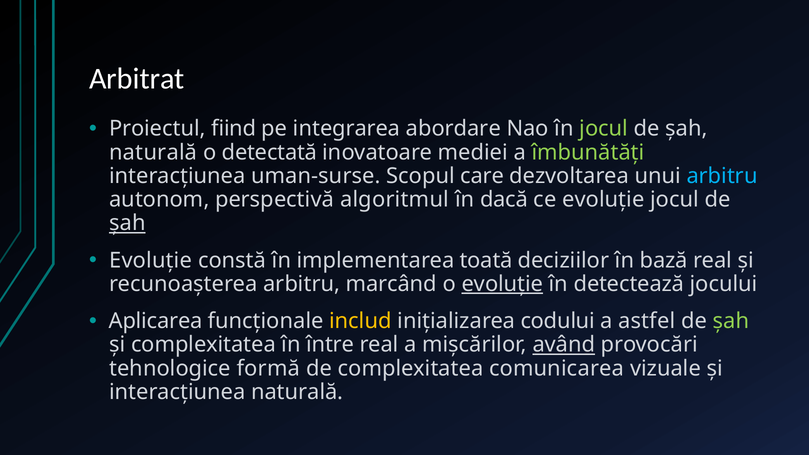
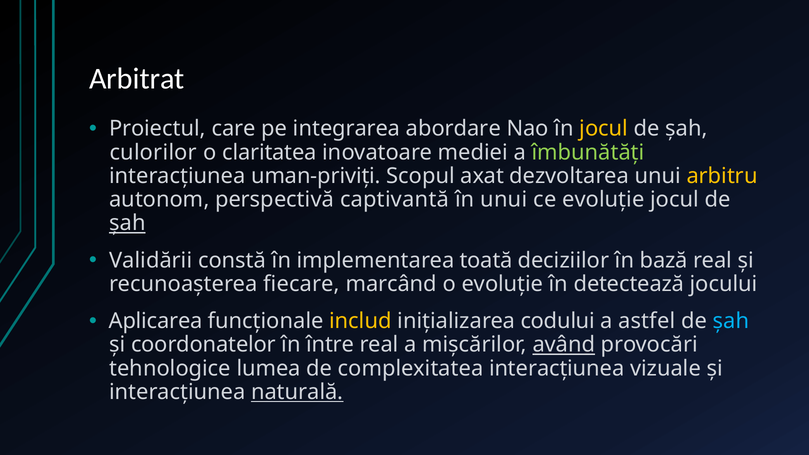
fiind: fiind -> care
jocul at (604, 129) colour: light green -> yellow
naturală at (153, 152): naturală -> culorilor
detectată: detectată -> claritatea
uman-surse: uman-surse -> uman-priviți
care: care -> axat
arbitru at (722, 176) colour: light blue -> yellow
algoritmul: algoritmul -> captivantă
în dacă: dacă -> unui
Evoluție at (151, 260): Evoluție -> Validării
recunoașterea arbitru: arbitru -> fiecare
evoluție at (502, 284) underline: present -> none
șah at (731, 321) colour: light green -> light blue
și complexitatea: complexitatea -> coordonatelor
formă: formă -> lumea
complexitatea comunicarea: comunicarea -> interacțiunea
naturală at (297, 392) underline: none -> present
